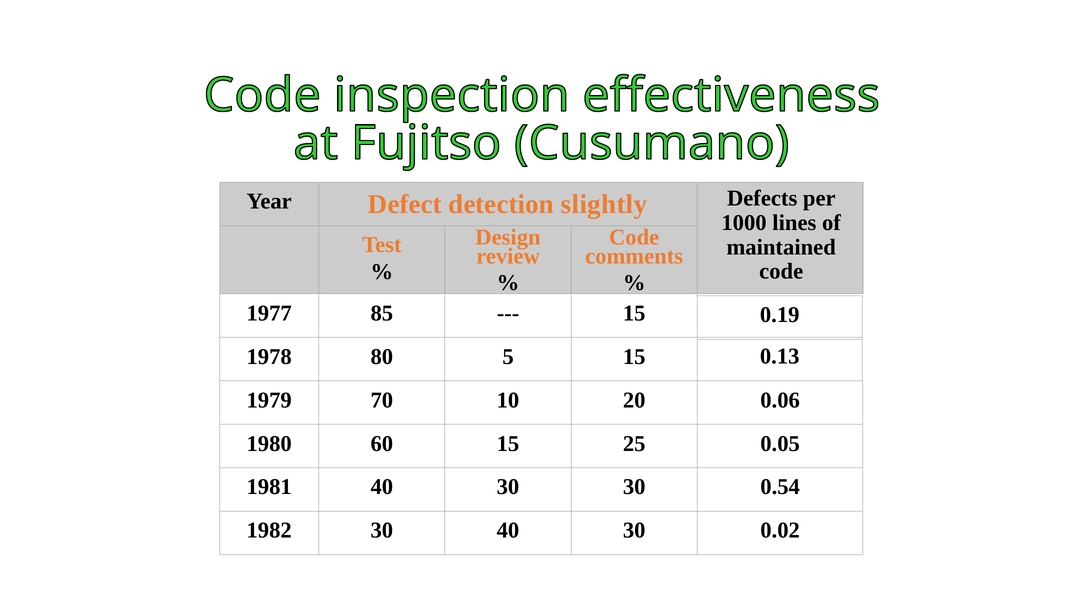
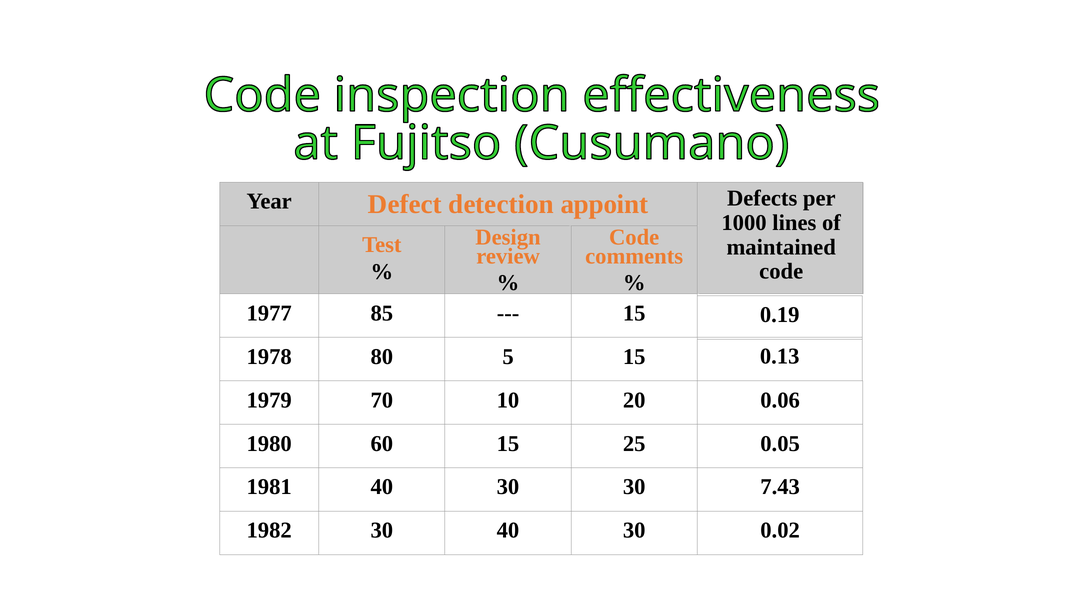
slightly: slightly -> appoint
0.54: 0.54 -> 7.43
